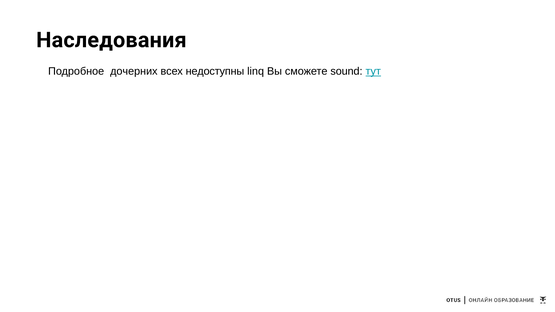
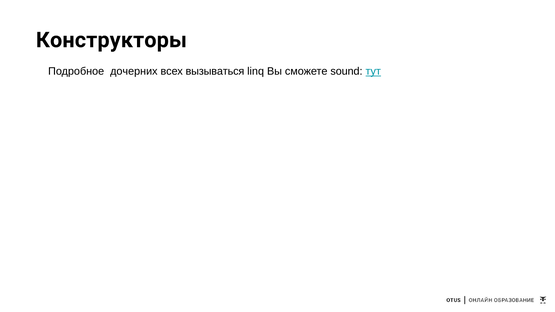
Наследования: Наследования -> Конструкторы
недоступны: недоступны -> вызываться
